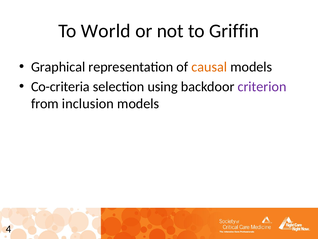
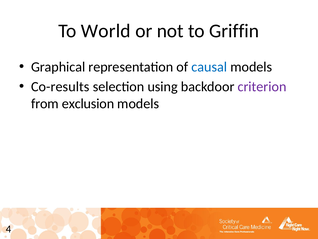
causal colour: orange -> blue
Co-criteria: Co-criteria -> Co-results
inclusion: inclusion -> exclusion
